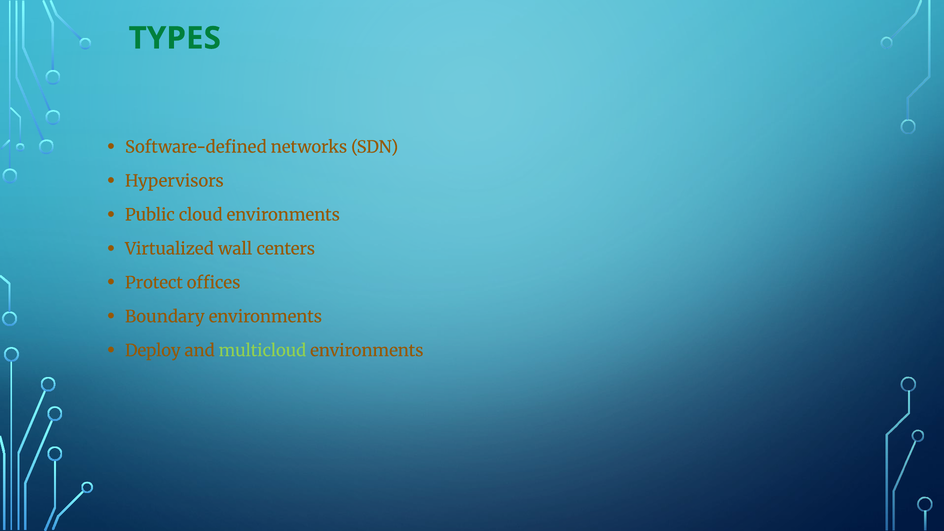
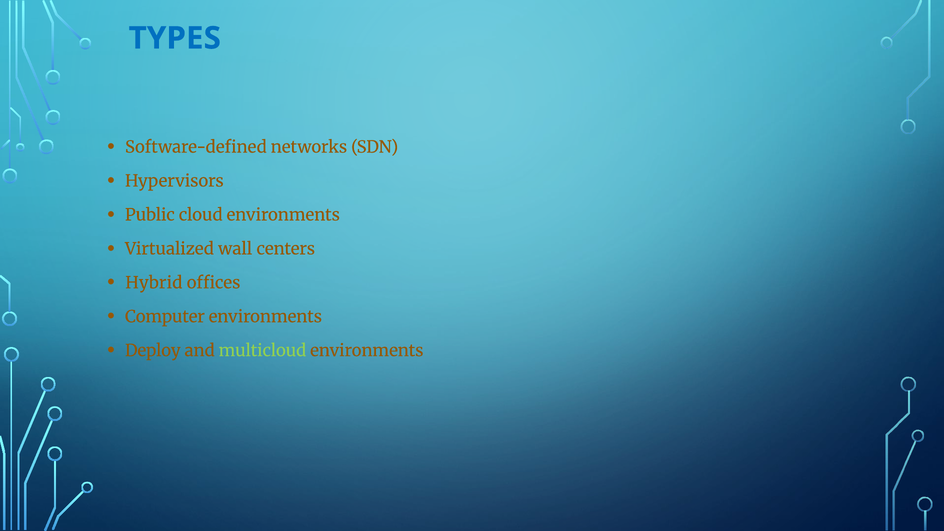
TYPES colour: green -> blue
Protect: Protect -> Hybrid
Boundary: Boundary -> Computer
